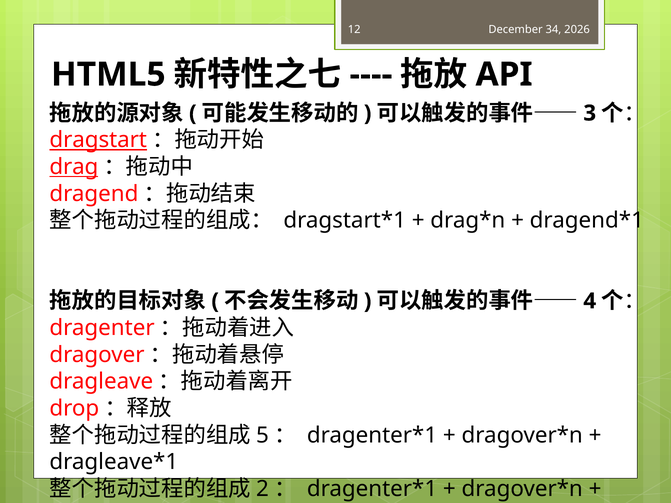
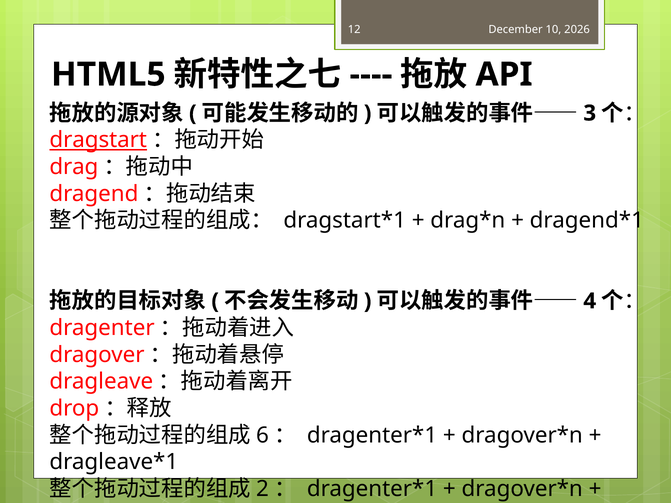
34: 34 -> 10
drag underline: present -> none
5: 5 -> 6
